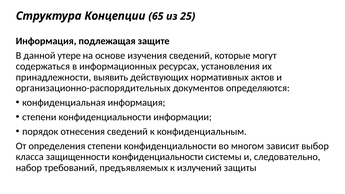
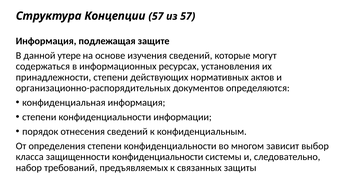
Концепции 65: 65 -> 57
из 25: 25 -> 57
принадлежности выявить: выявить -> степени
излучений: излучений -> связанных
